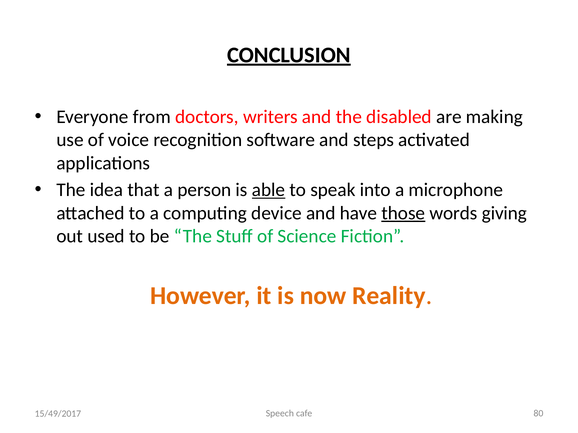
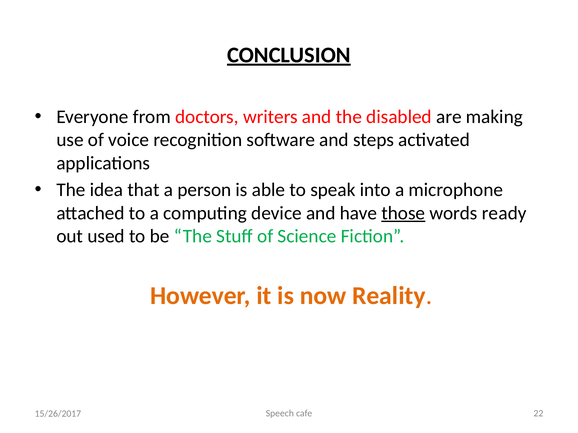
able underline: present -> none
giving: giving -> ready
80: 80 -> 22
15/49/2017: 15/49/2017 -> 15/26/2017
